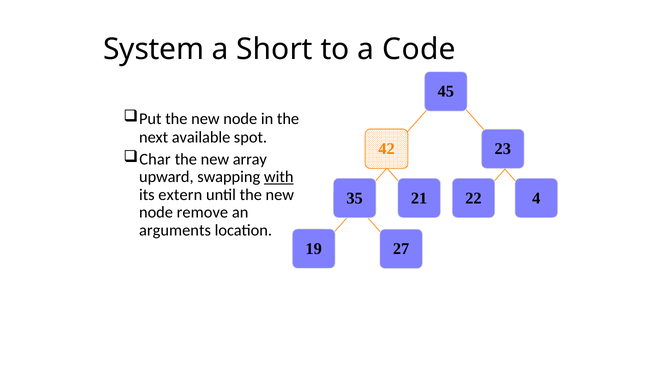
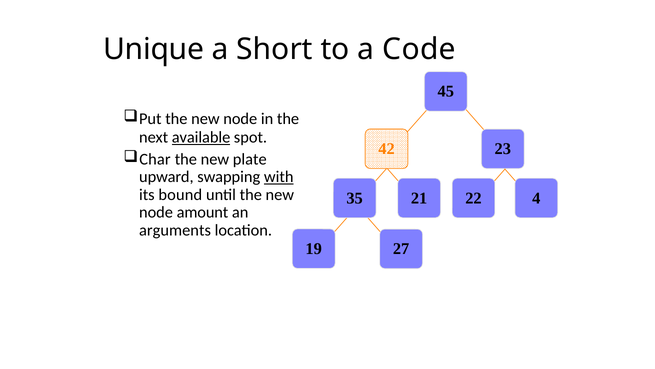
System: System -> Unique
available underline: none -> present
array: array -> plate
extern: extern -> bound
remove: remove -> amount
